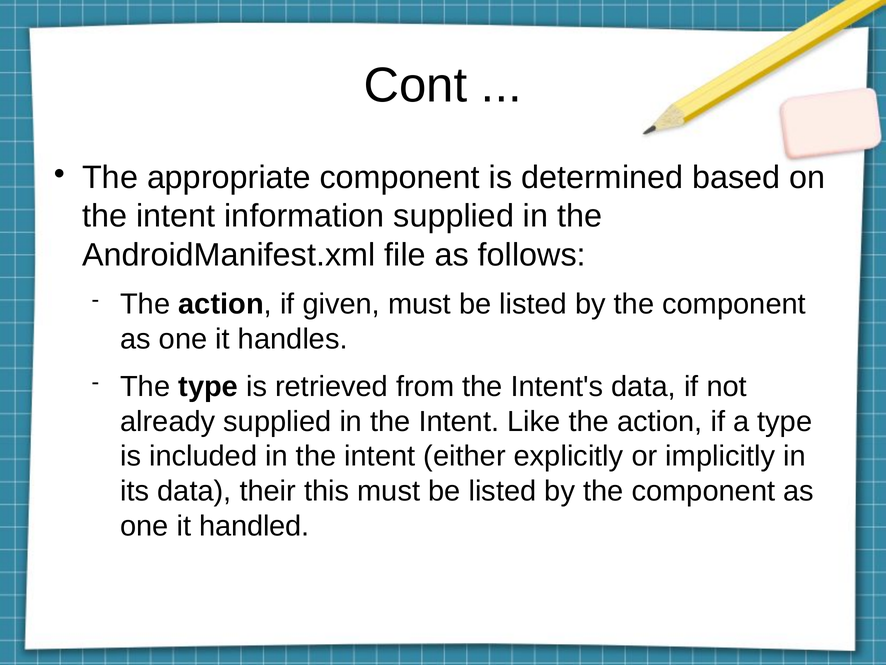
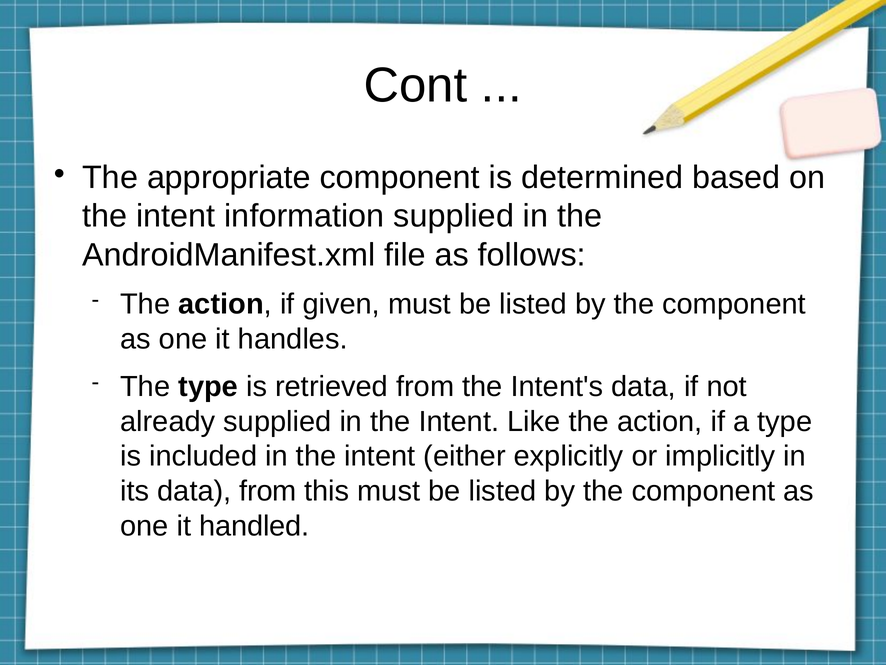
data their: their -> from
